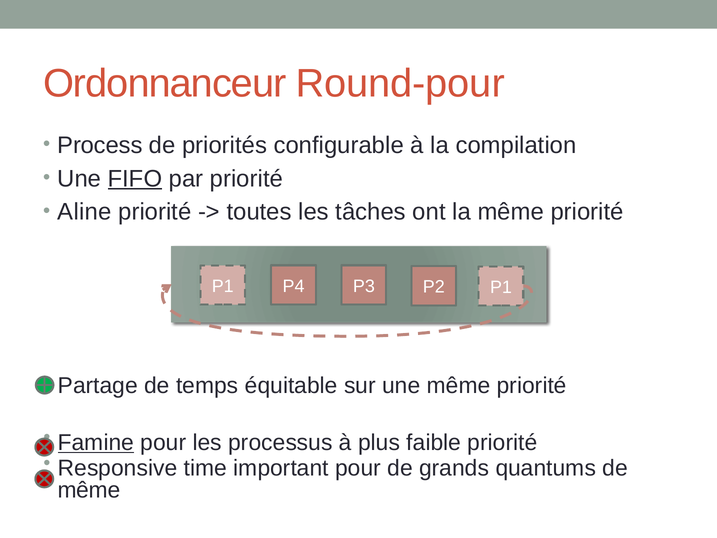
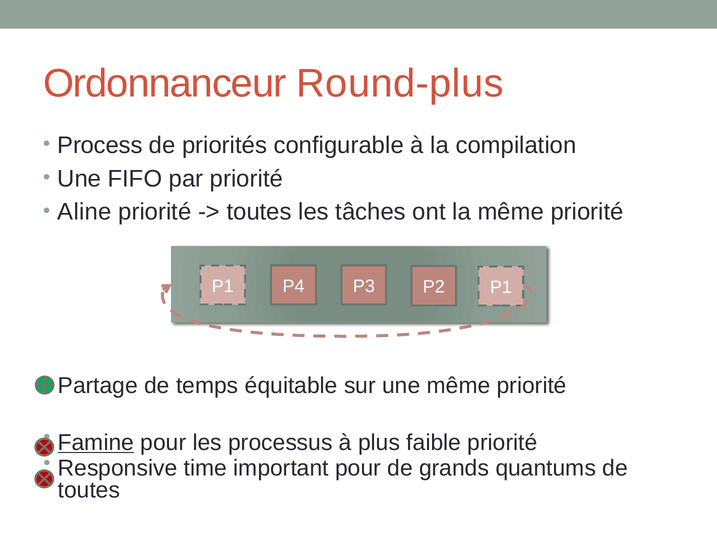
Round-pour: Round-pour -> Round-plus
FIFO underline: present -> none
même at (89, 490): même -> toutes
